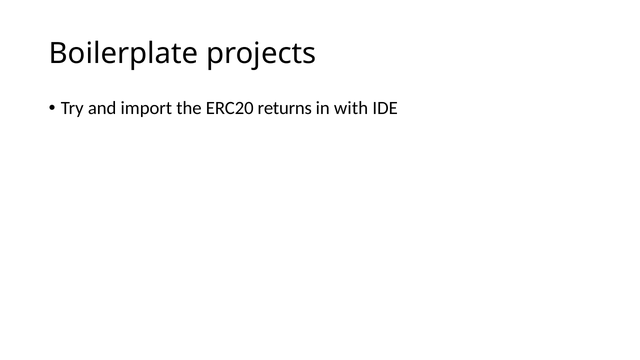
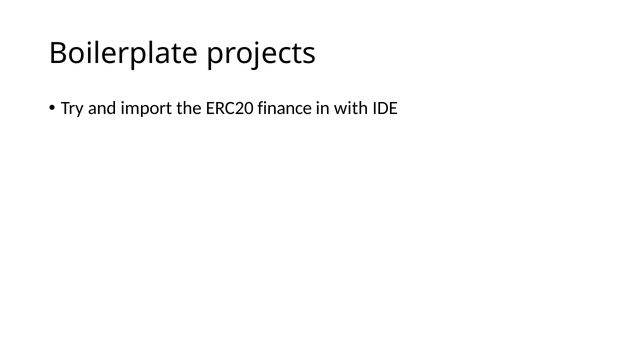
returns: returns -> finance
